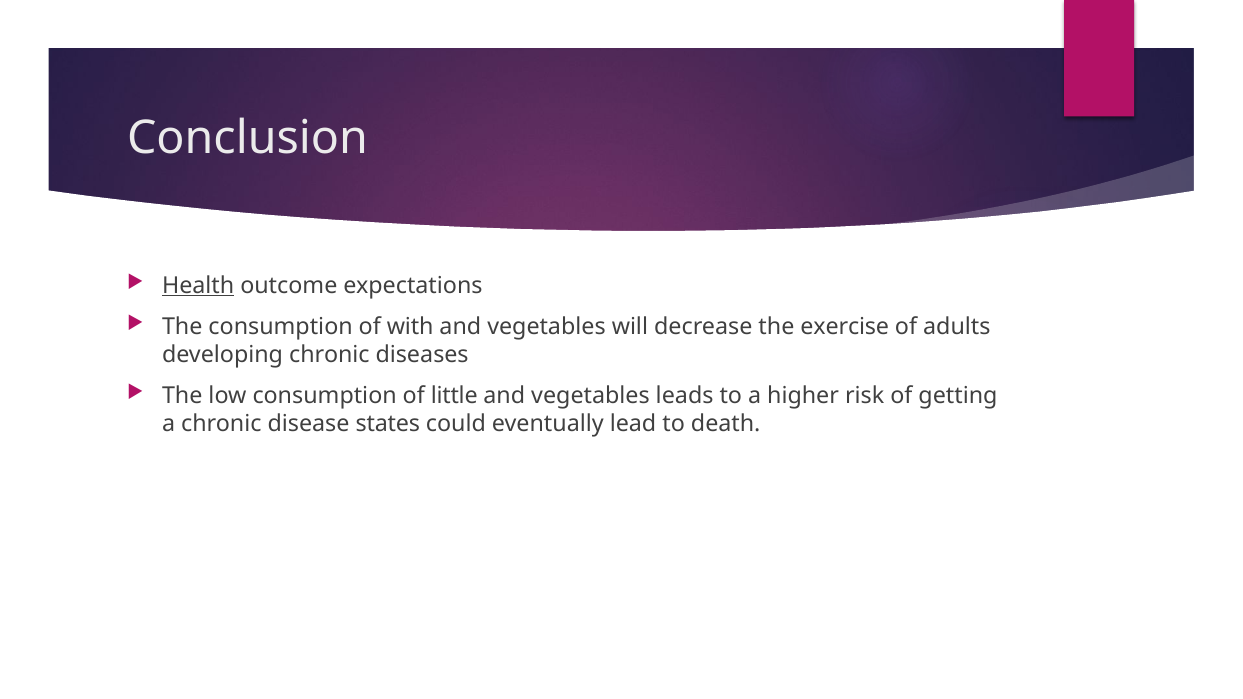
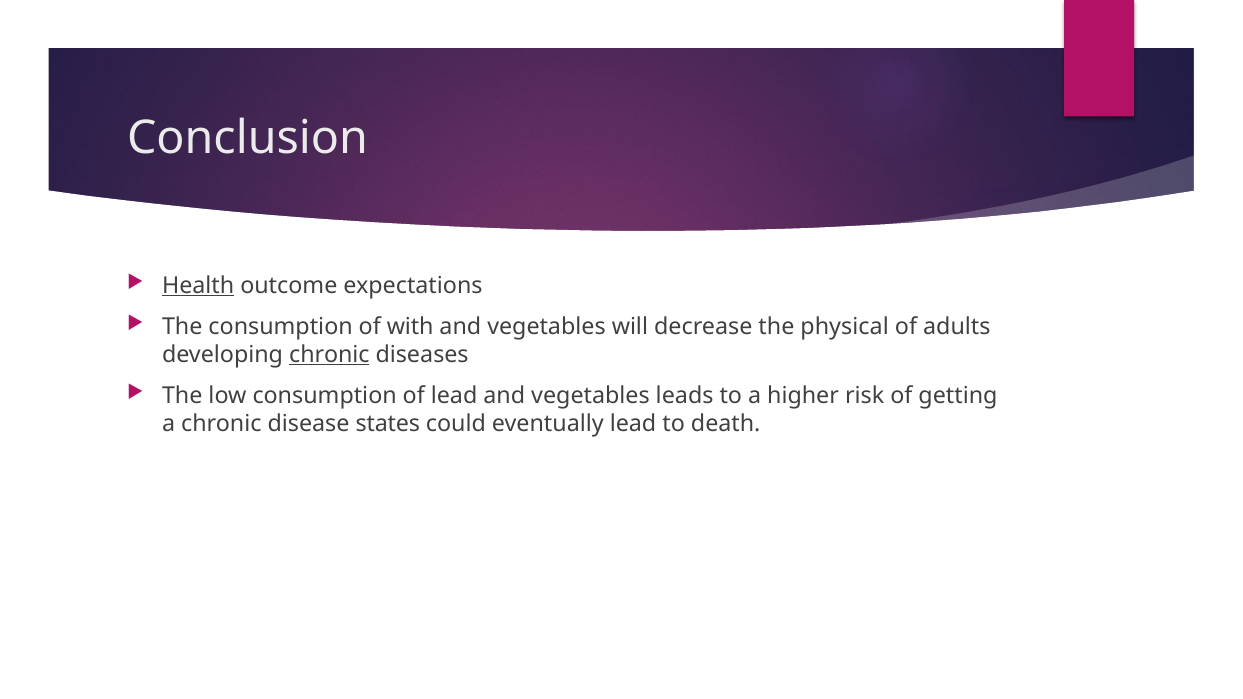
exercise: exercise -> physical
chronic at (329, 355) underline: none -> present
of little: little -> lead
